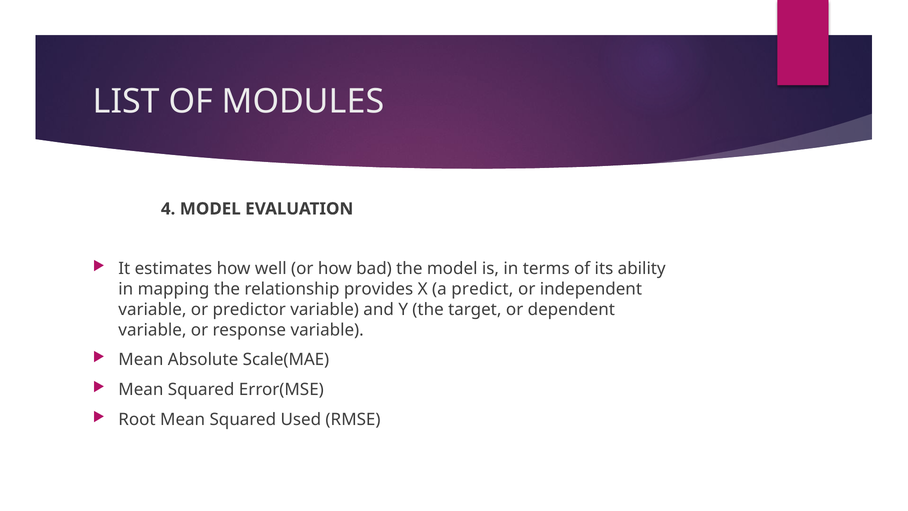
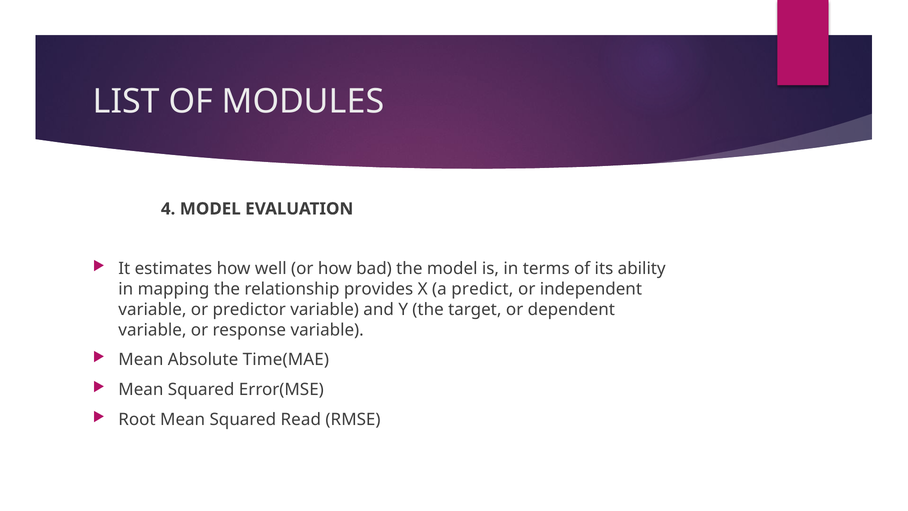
Scale(MAE: Scale(MAE -> Time(MAE
Used: Used -> Read
